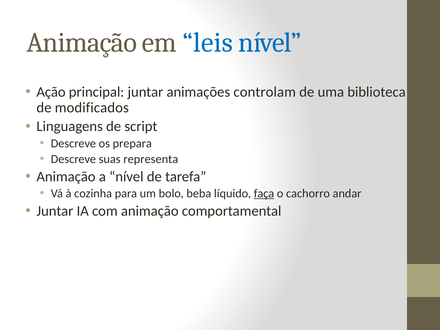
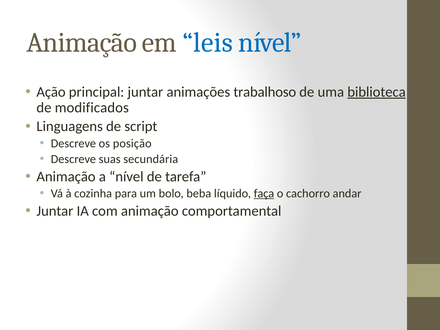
controlam: controlam -> trabalhoso
biblioteca underline: none -> present
prepara: prepara -> posição
representa: representa -> secundária
